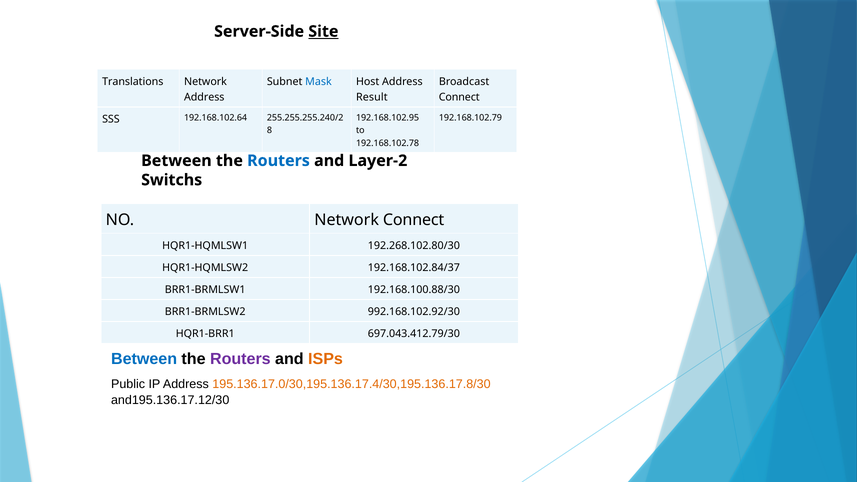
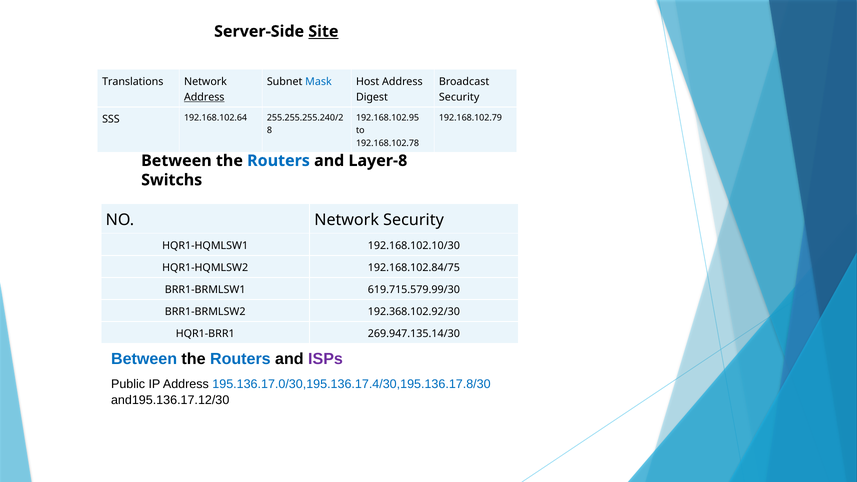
Address at (204, 97) underline: none -> present
Result: Result -> Digest
Connect at (459, 97): Connect -> Security
Layer-2: Layer-2 -> Layer-8
Network Connect: Connect -> Security
192.268.102.80/30: 192.268.102.80/30 -> 192.168.102.10/30
192.168.102.84/37: 192.168.102.84/37 -> 192.168.102.84/75
192.168.100.88/30: 192.168.100.88/30 -> 619.715.579.99/30
992.168.102.92/30: 992.168.102.92/30 -> 192.368.102.92/30
697.043.412.79/30: 697.043.412.79/30 -> 269.947.135.14/30
Routers at (240, 359) colour: purple -> blue
ISPs colour: orange -> purple
195.136.17.0/30,195.136.17.4/30,195.136.17.8/30 colour: orange -> blue
